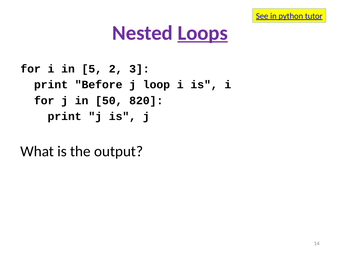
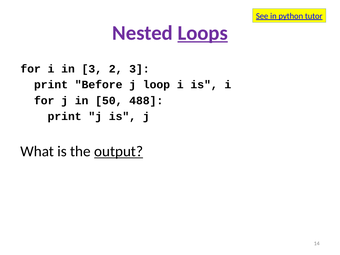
in 5: 5 -> 3
820: 820 -> 488
output underline: none -> present
